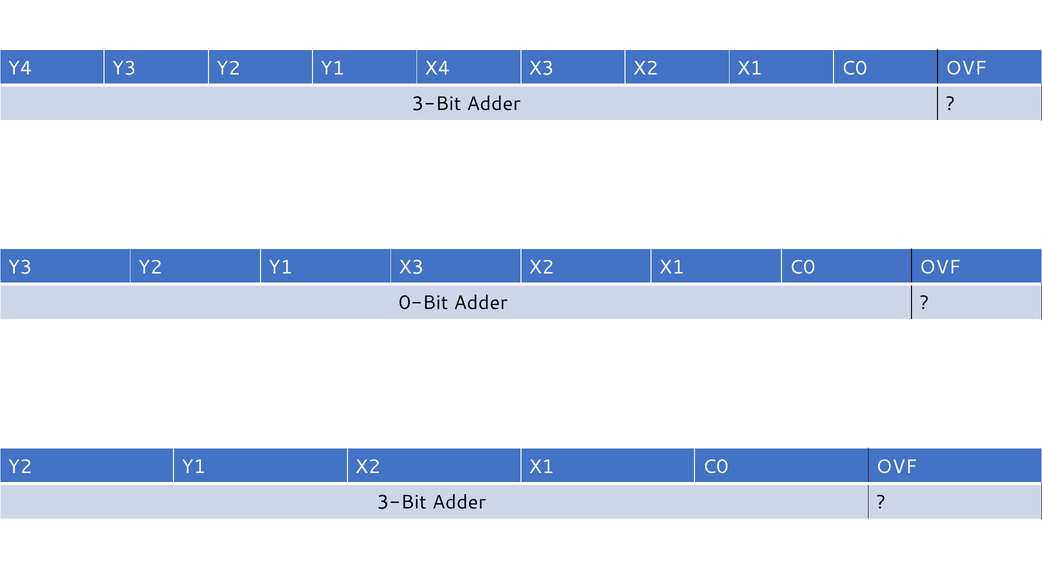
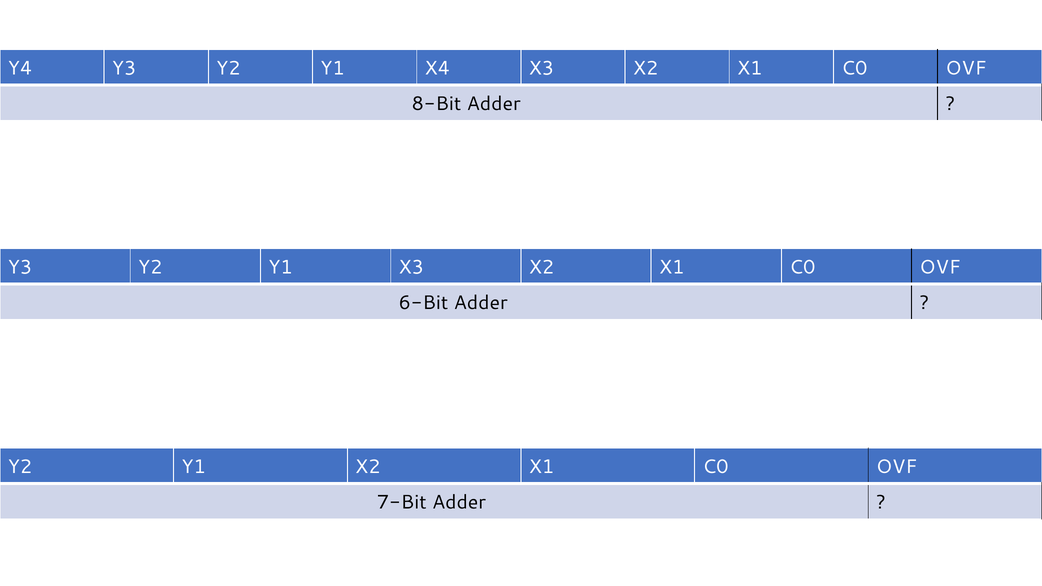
3-Bit at (436, 104): 3-Bit -> 8-Bit
0-Bit: 0-Bit -> 6-Bit
3-Bit at (402, 502): 3-Bit -> 7-Bit
